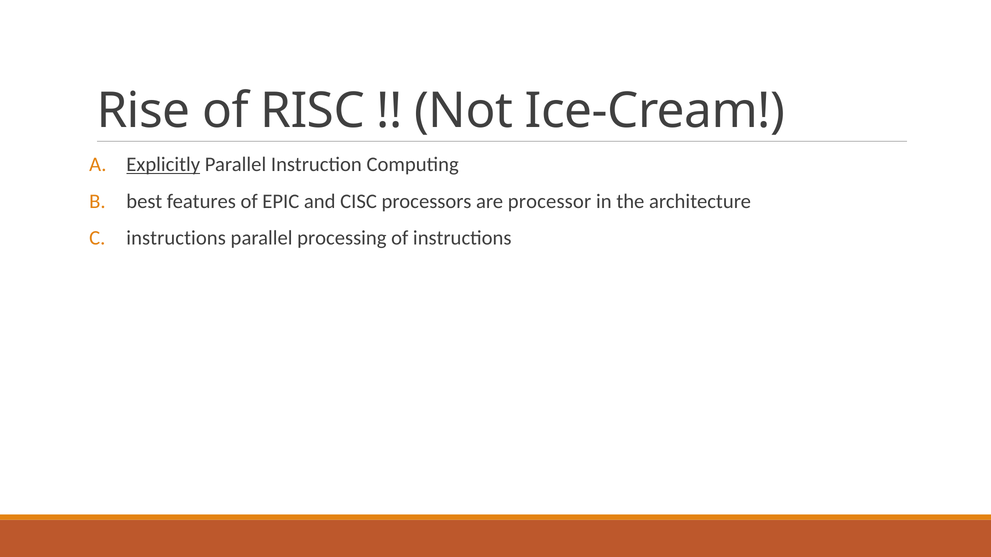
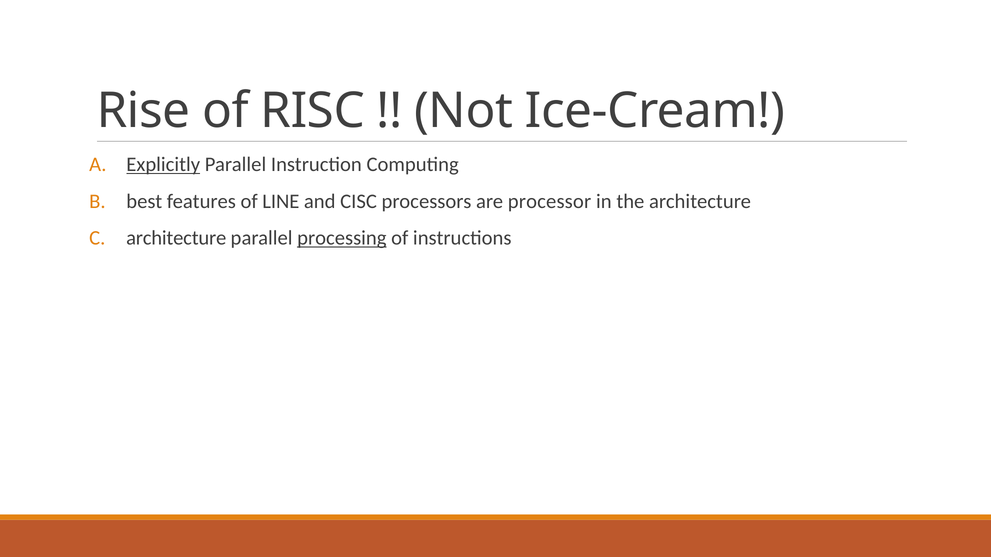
EPIC: EPIC -> LINE
instructions at (176, 238): instructions -> architecture
processing underline: none -> present
